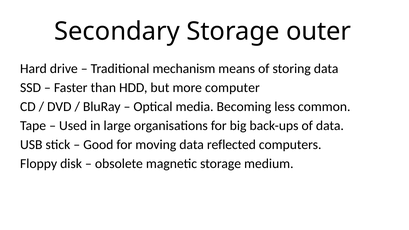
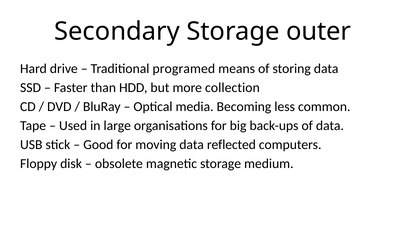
mechanism: mechanism -> programed
computer: computer -> collection
